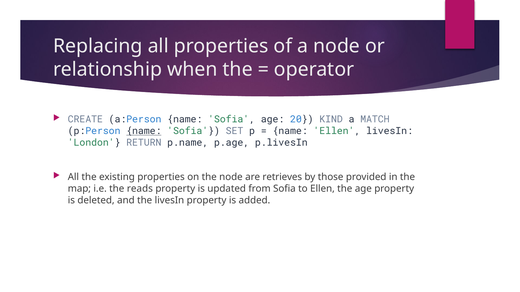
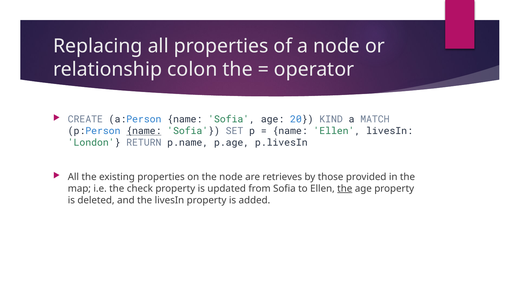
when: when -> colon
reads: reads -> check
the at (345, 189) underline: none -> present
